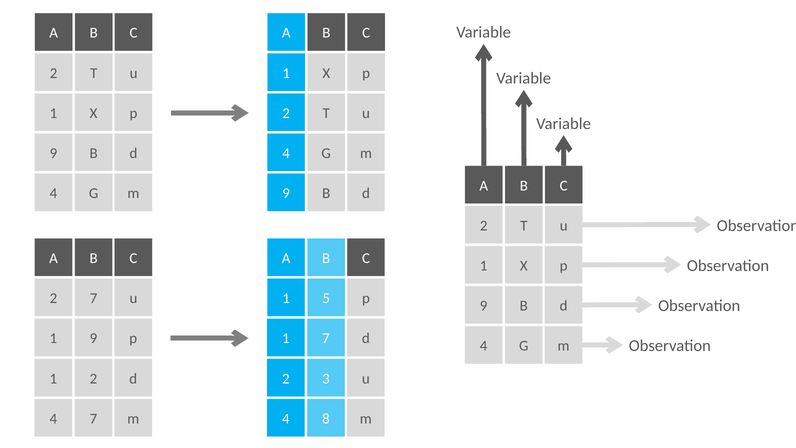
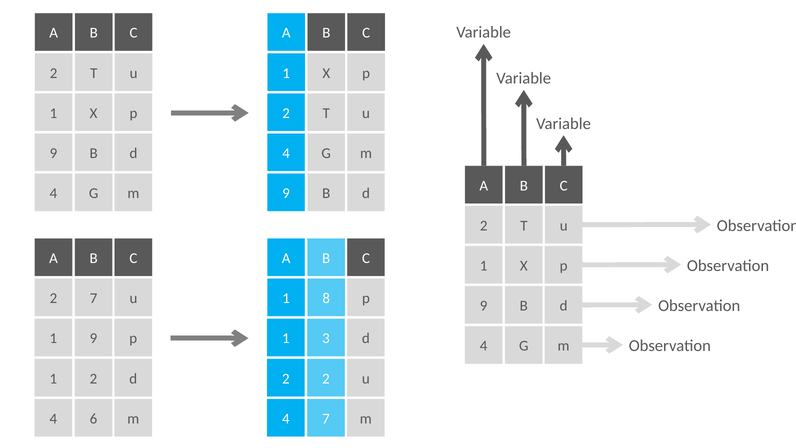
5: 5 -> 8
1 7: 7 -> 3
2 3: 3 -> 2
4 7: 7 -> 6
4 8: 8 -> 7
